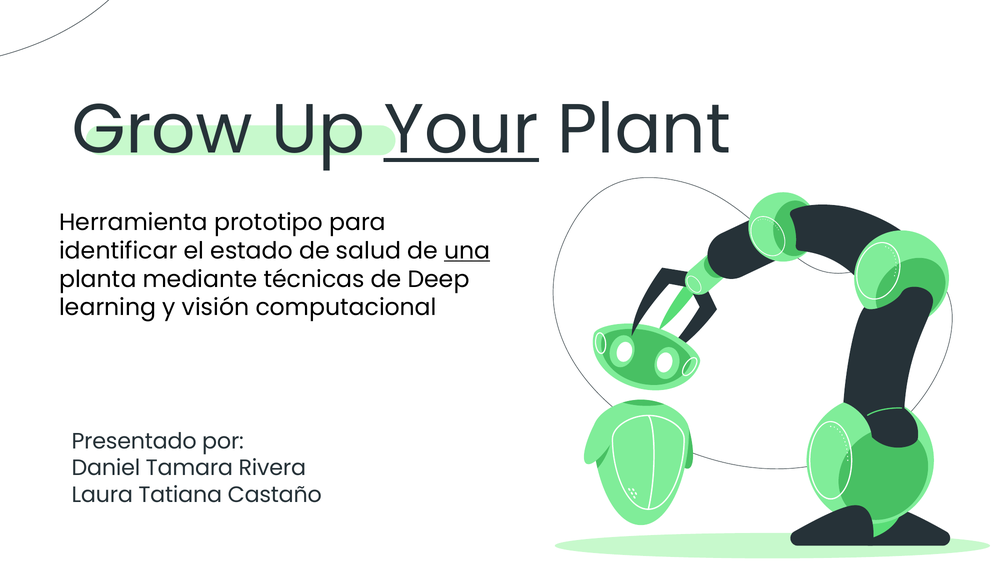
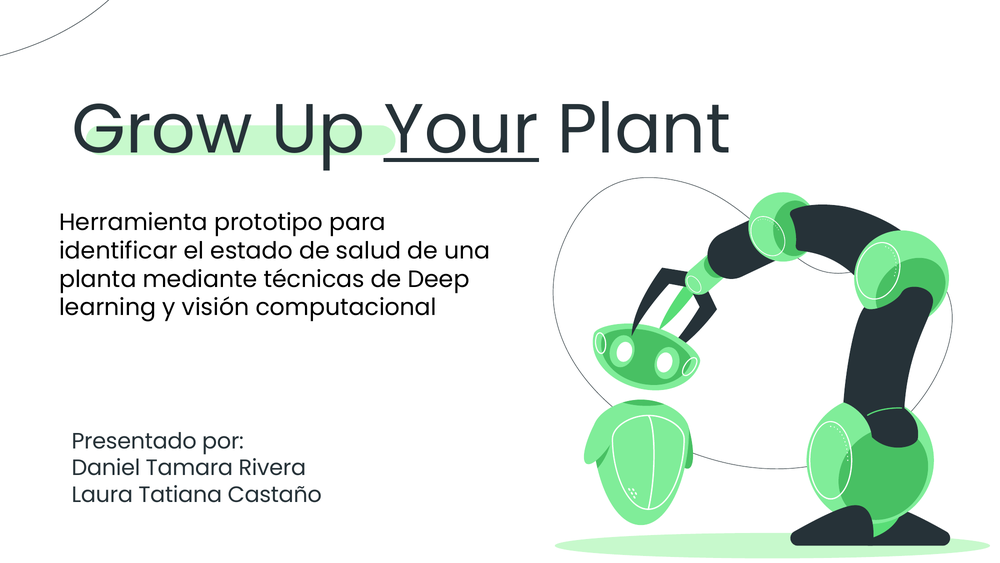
una underline: present -> none
